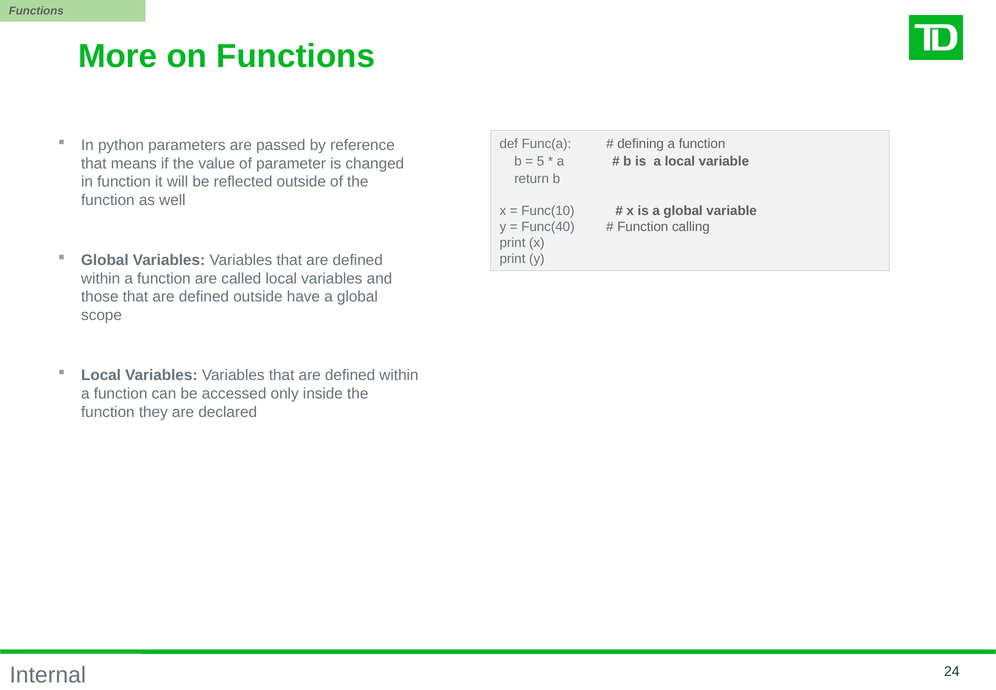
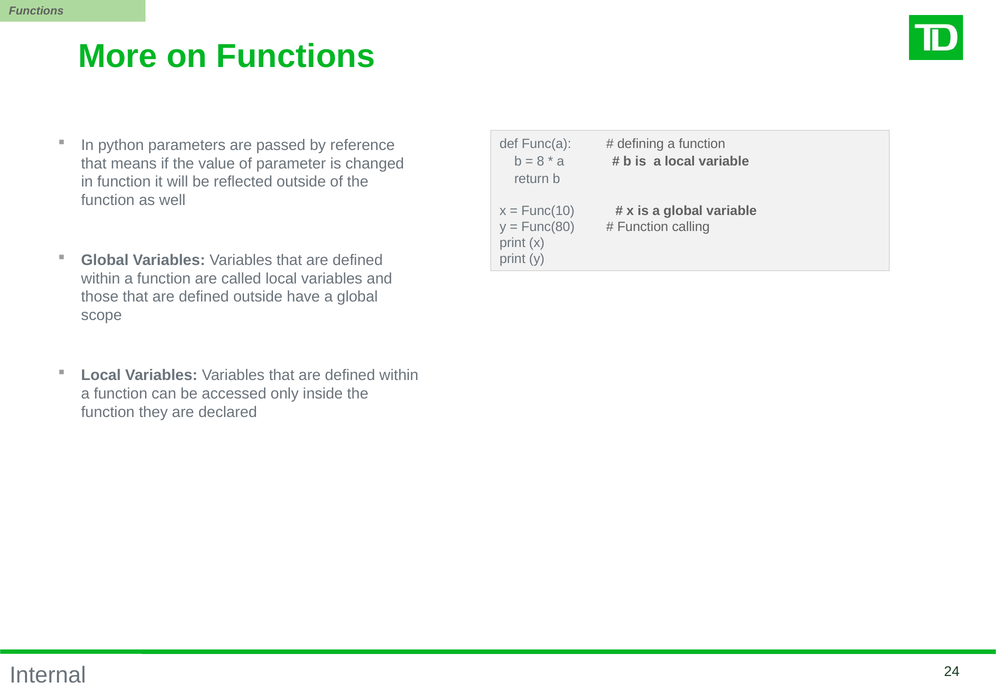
5: 5 -> 8
Func(40: Func(40 -> Func(80
